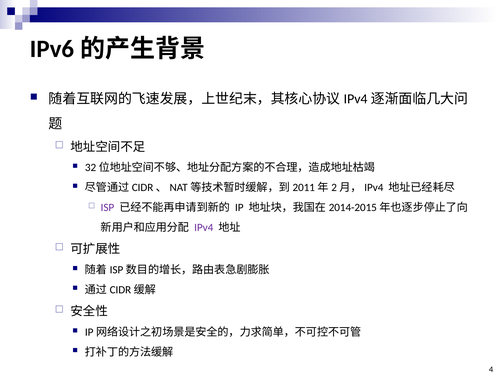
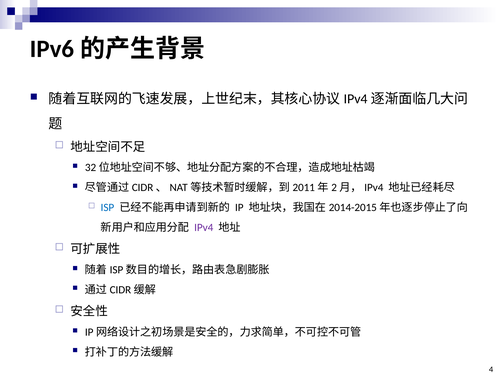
ISP colour: purple -> blue
